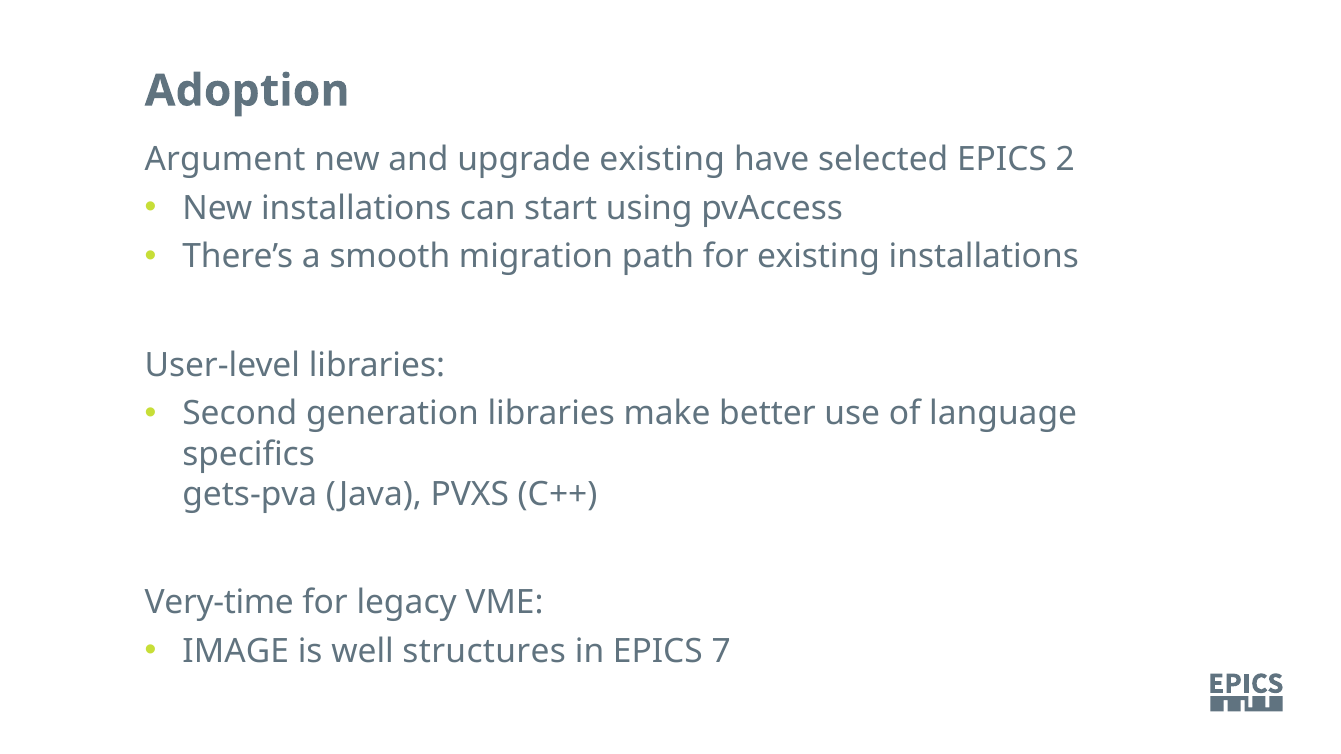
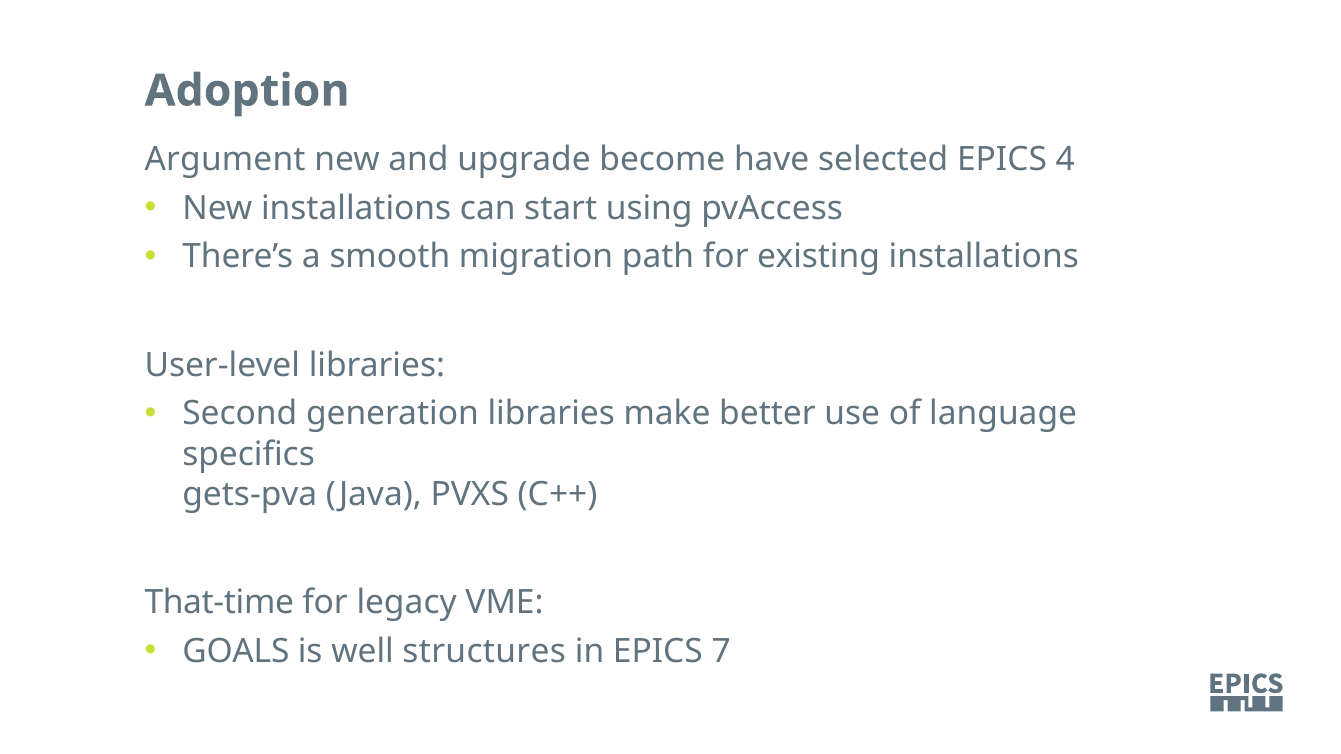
upgrade existing: existing -> become
2: 2 -> 4
Very-time: Very-time -> That-time
IMAGE: IMAGE -> GOALS
